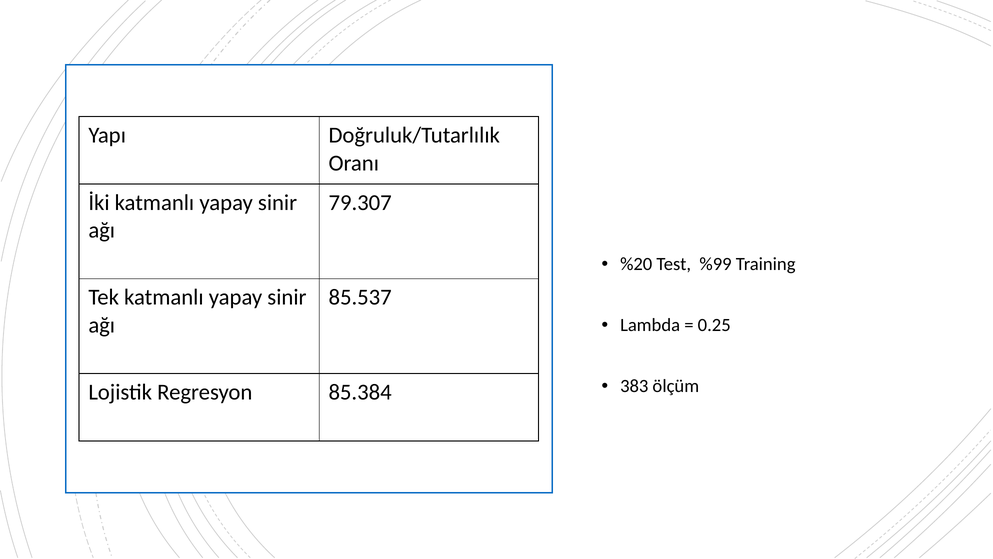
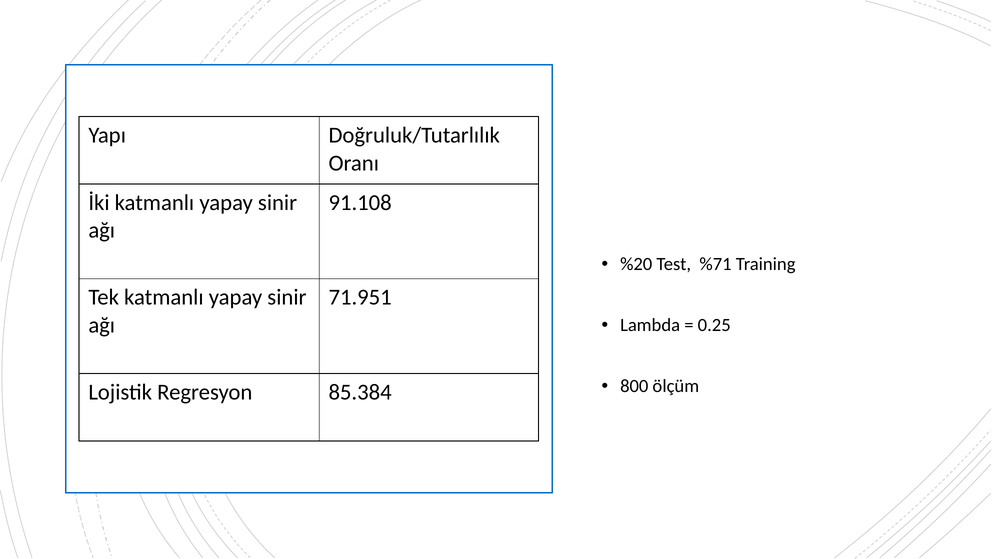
79.307: 79.307 -> 91.108
%99: %99 -> %71
85.537: 85.537 -> 71.951
383: 383 -> 800
